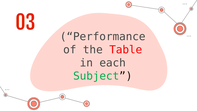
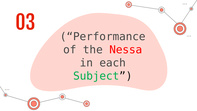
Table: Table -> Nessa
